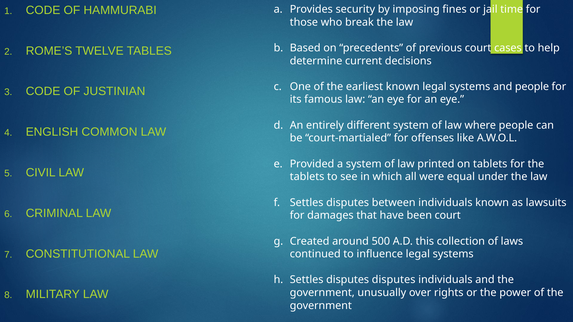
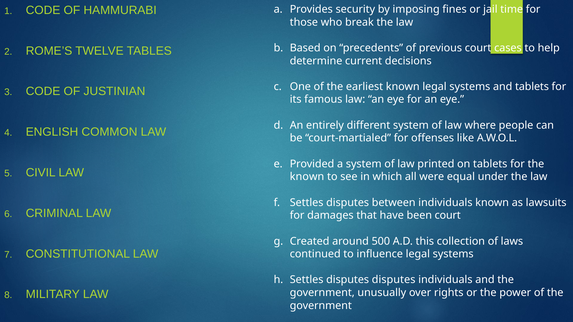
and people: people -> tablets
tablets at (307, 177): tablets -> known
